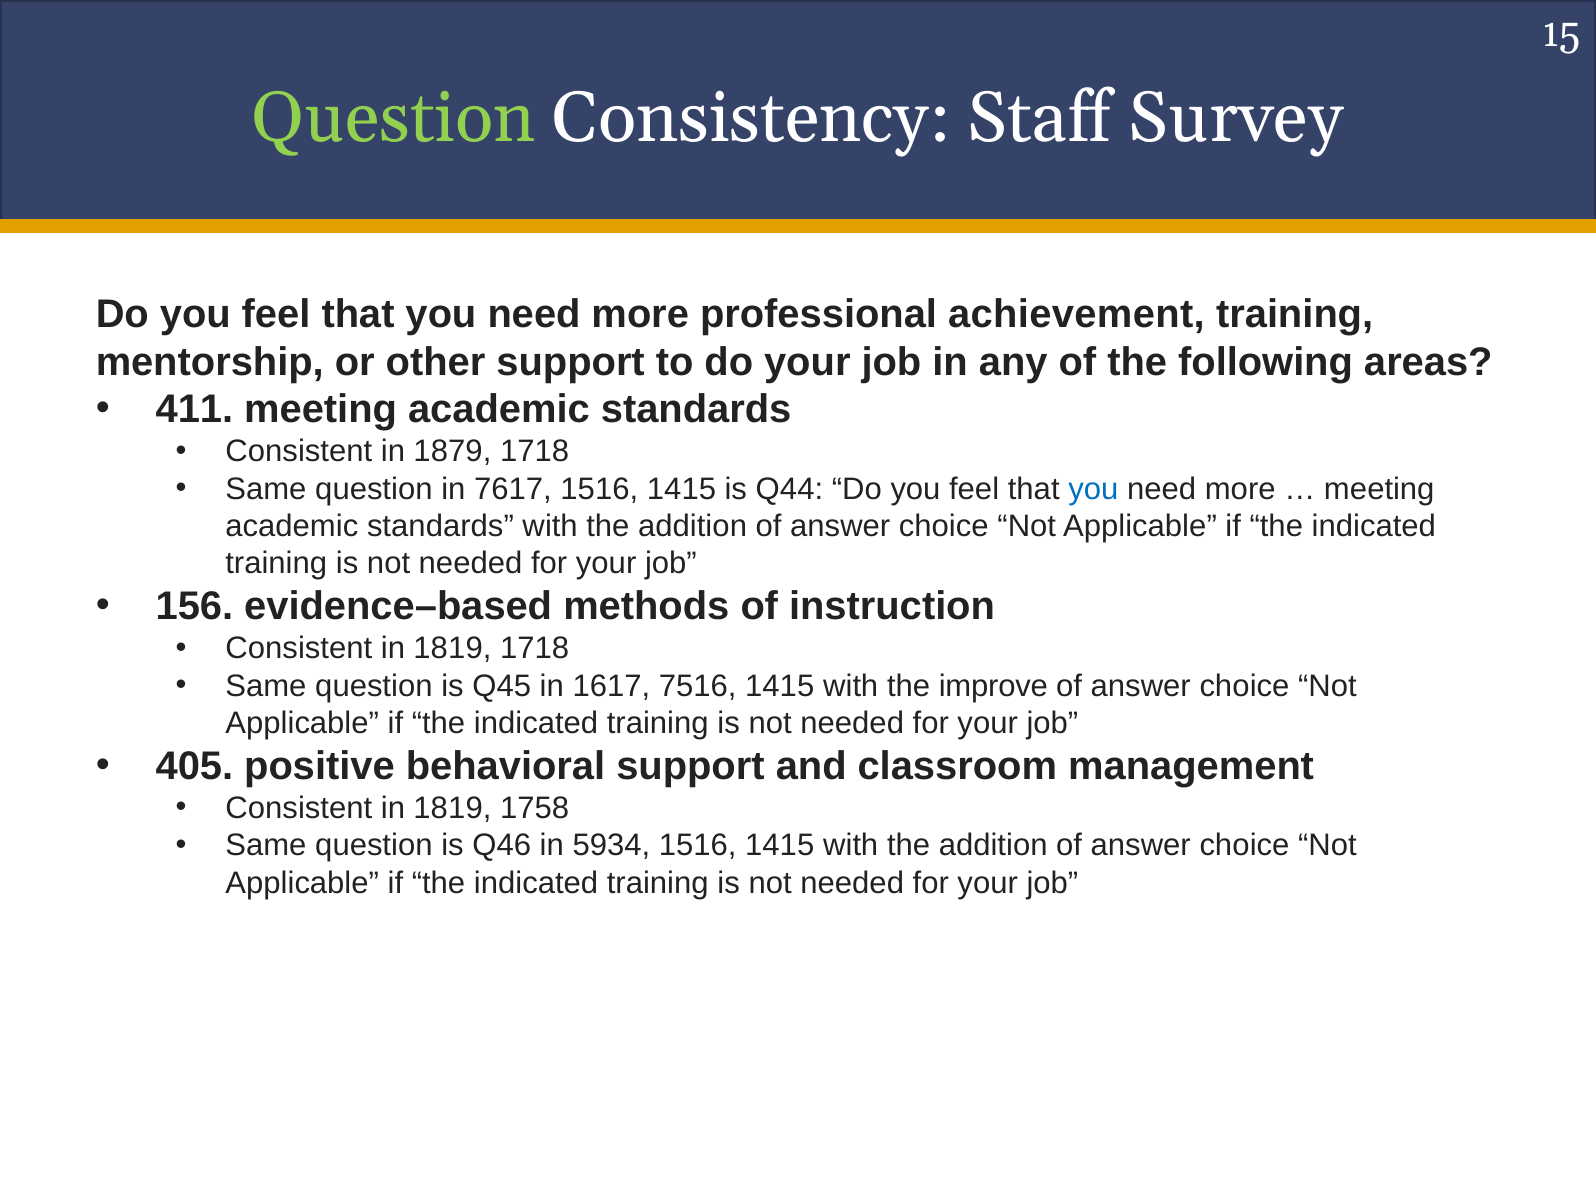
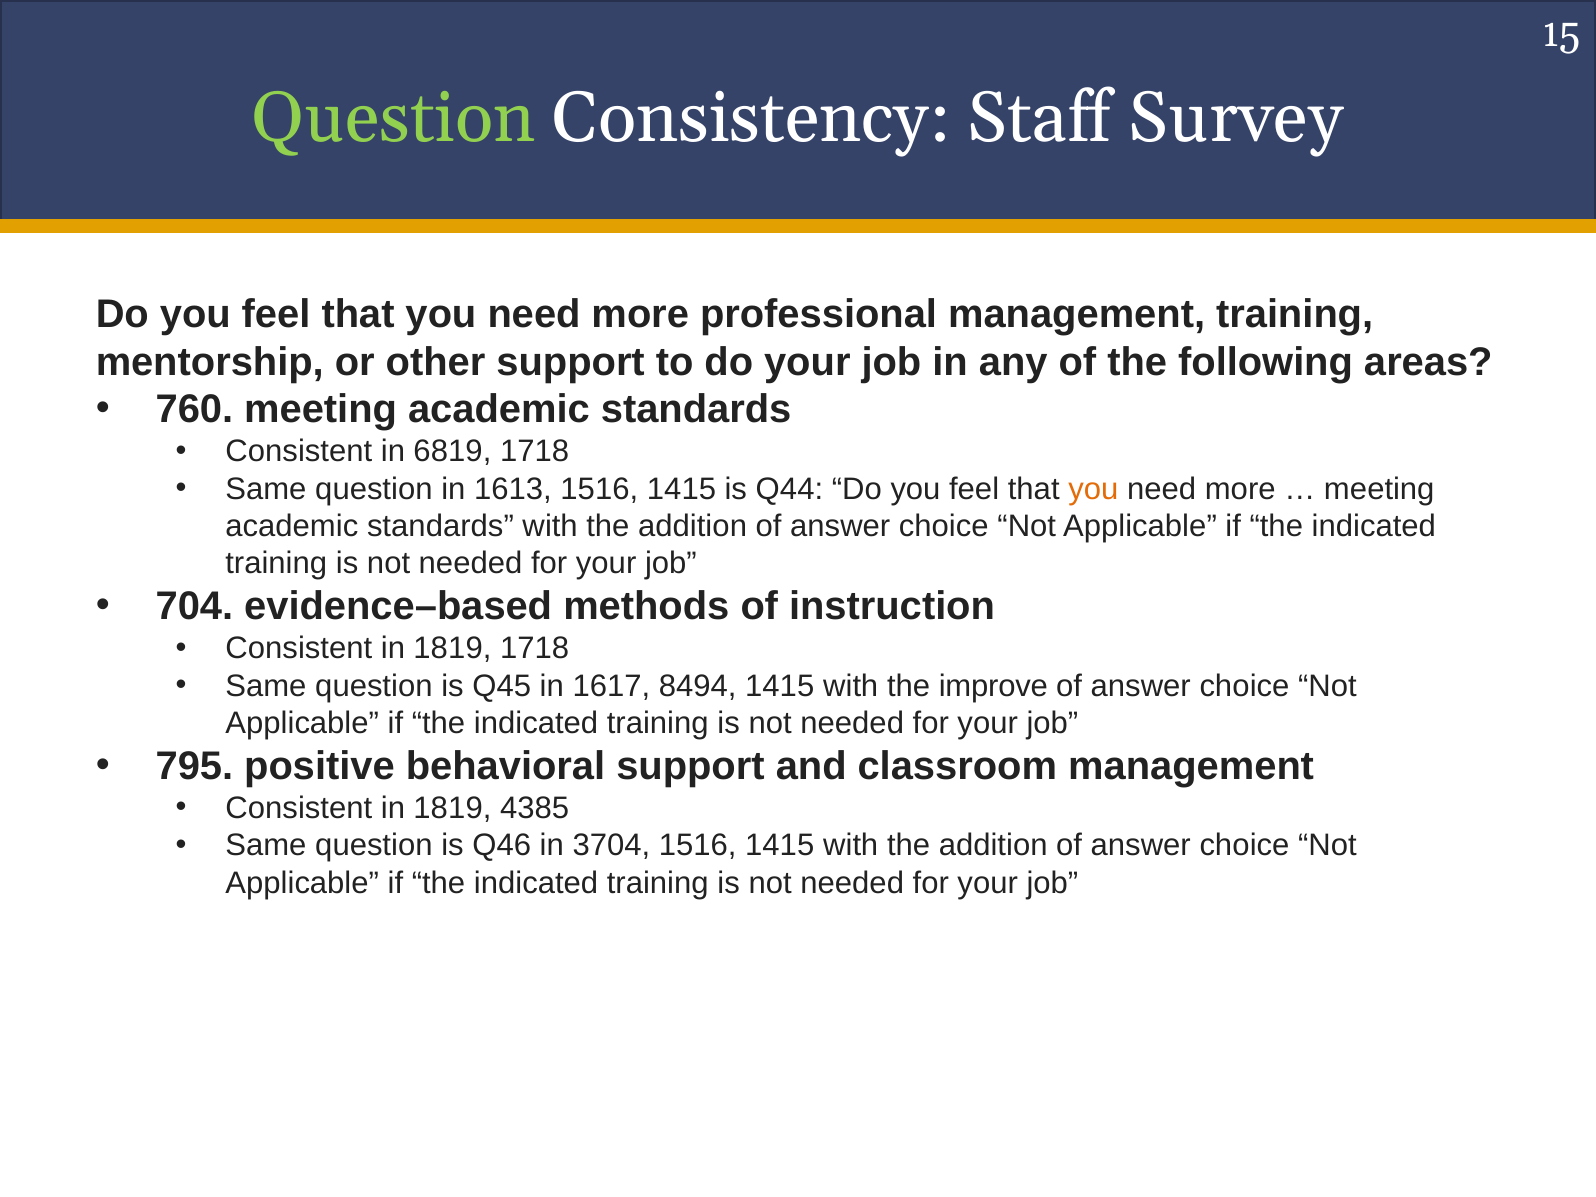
professional achievement: achievement -> management
411: 411 -> 760
1879: 1879 -> 6819
7617: 7617 -> 1613
you at (1093, 489) colour: blue -> orange
156: 156 -> 704
7516: 7516 -> 8494
405: 405 -> 795
1758: 1758 -> 4385
5934: 5934 -> 3704
